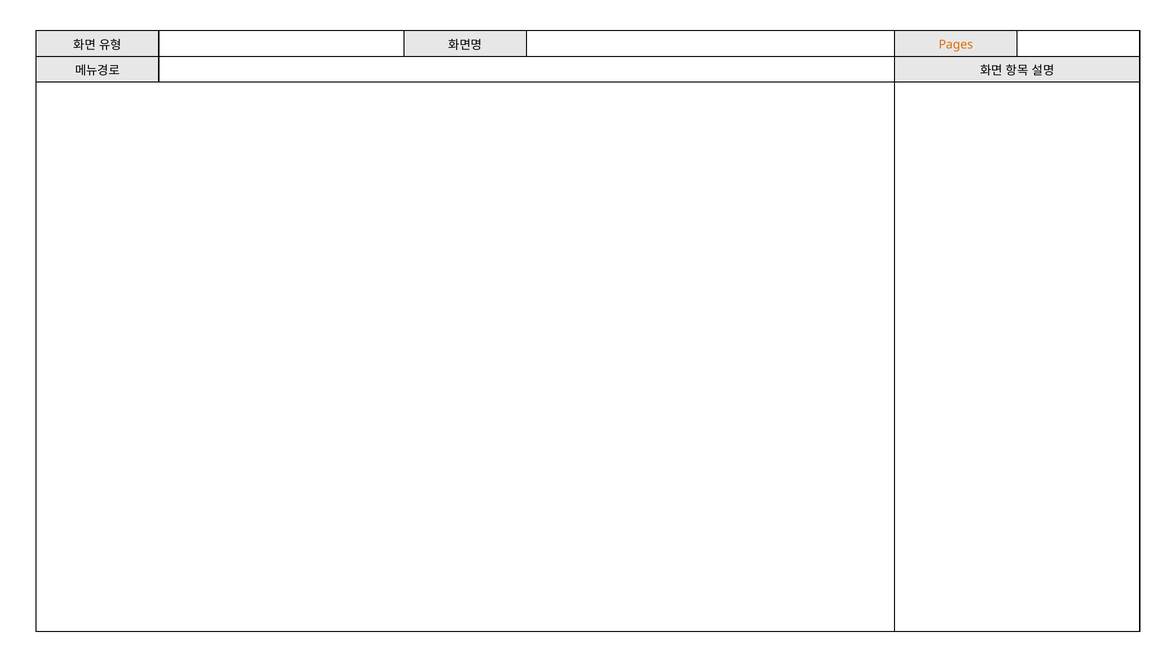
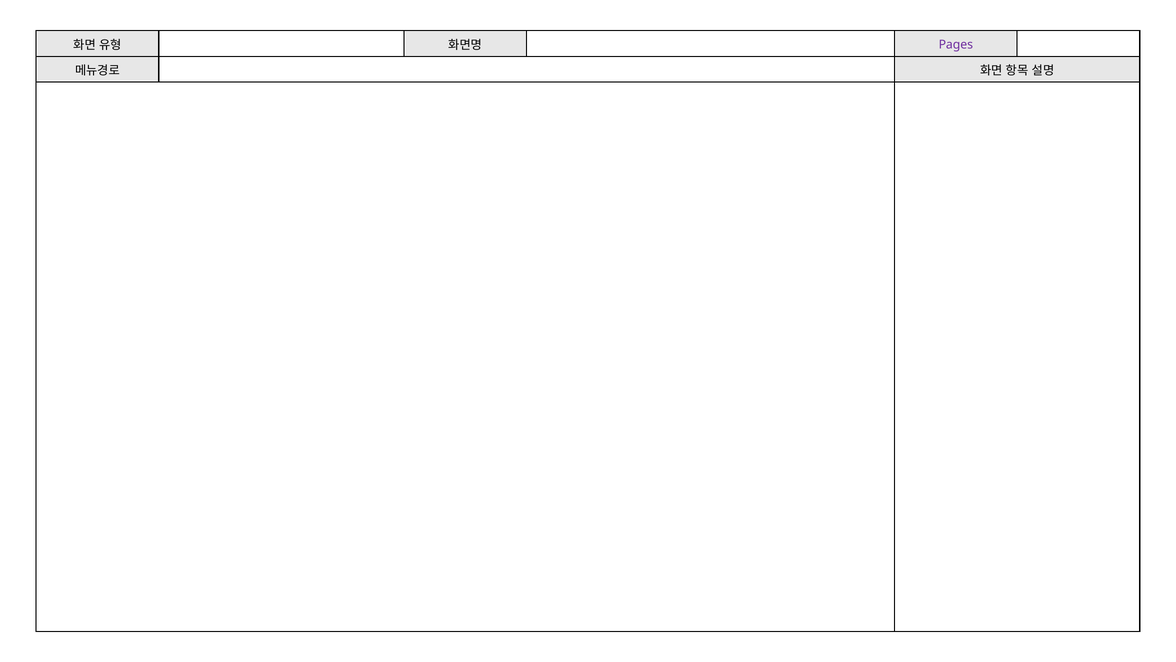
Pages colour: orange -> purple
